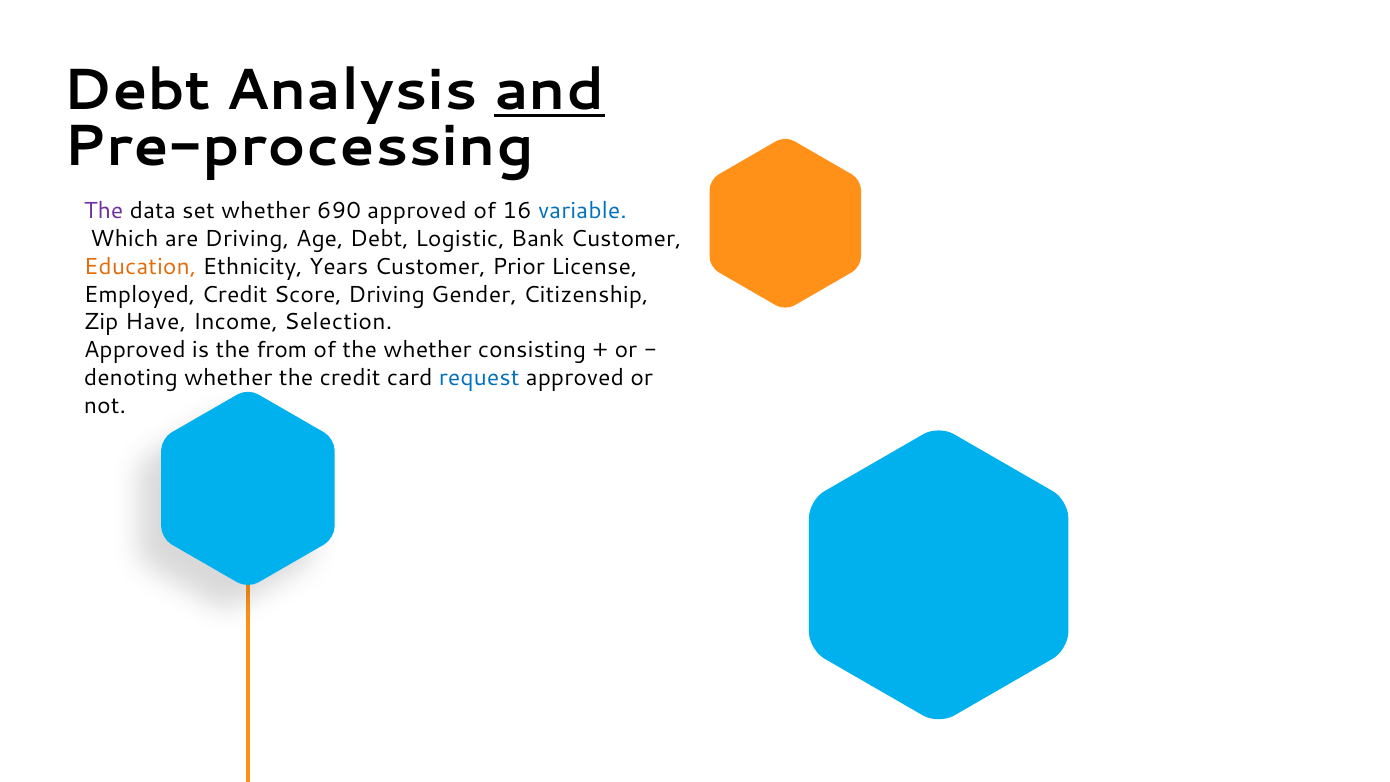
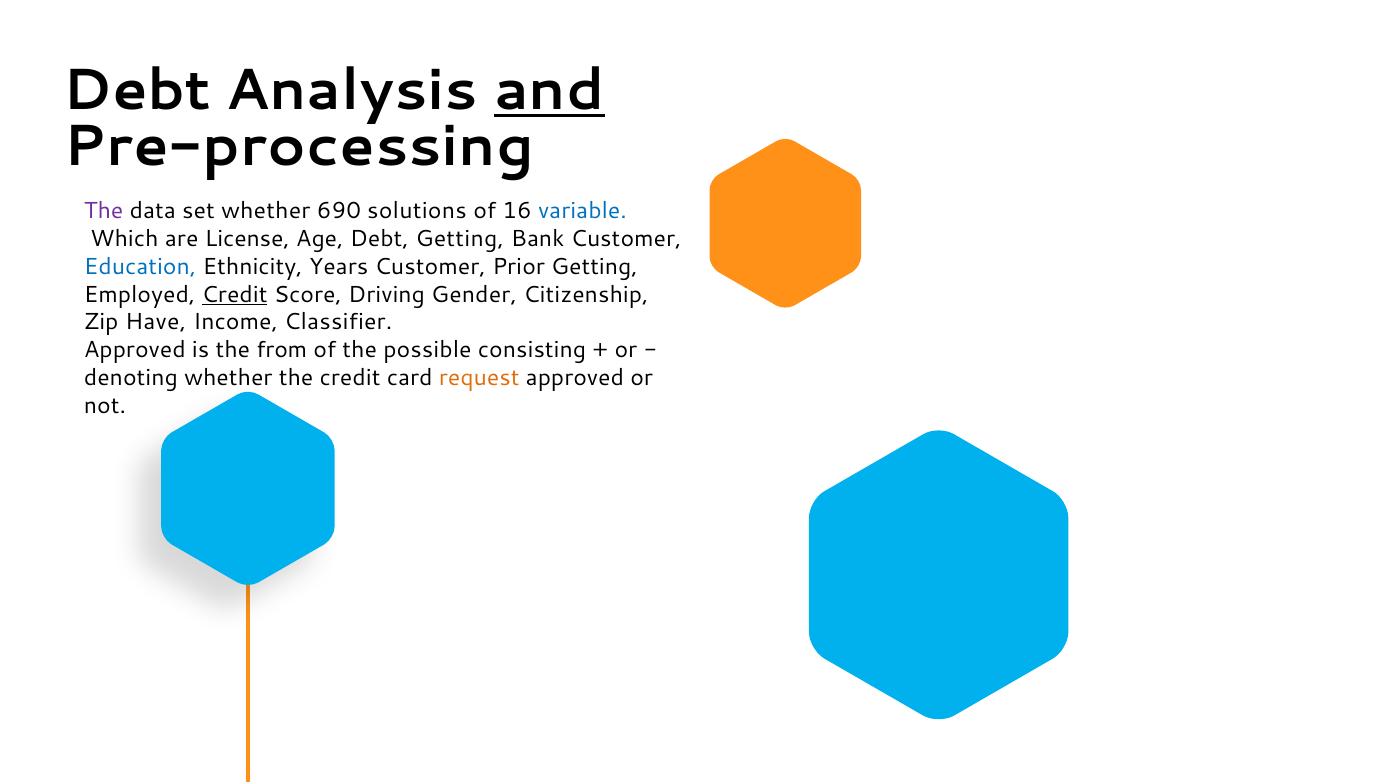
690 approved: approved -> solutions
are Driving: Driving -> License
Debt Logistic: Logistic -> Getting
Education colour: orange -> blue
Prior License: License -> Getting
Credit at (235, 294) underline: none -> present
Selection: Selection -> Classifier
the whether: whether -> possible
request colour: blue -> orange
